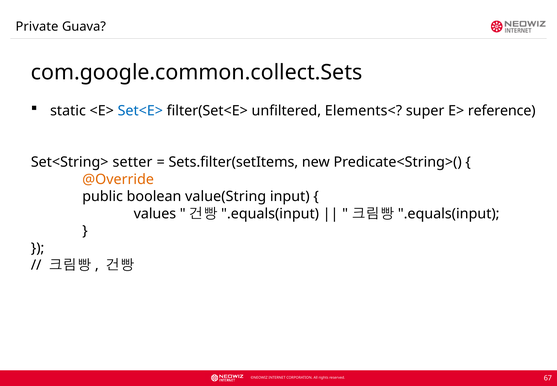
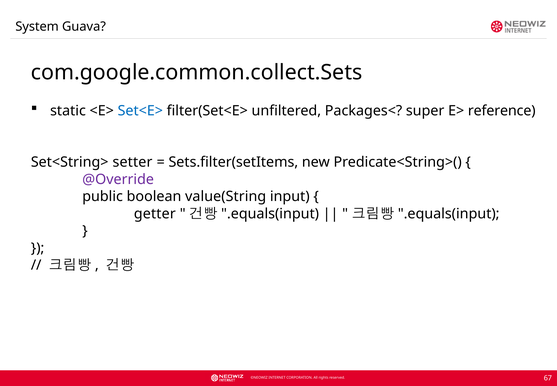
Private: Private -> System
Elements<: Elements< -> Packages<
@Override colour: orange -> purple
values: values -> getter
